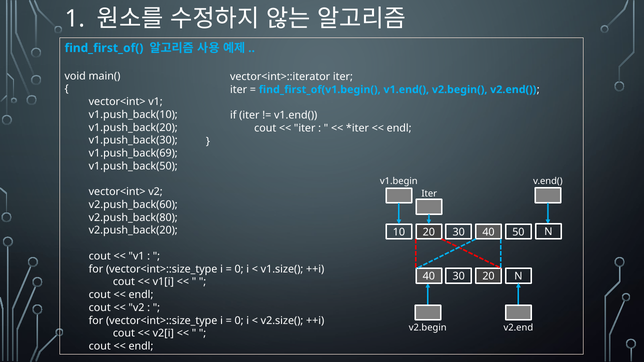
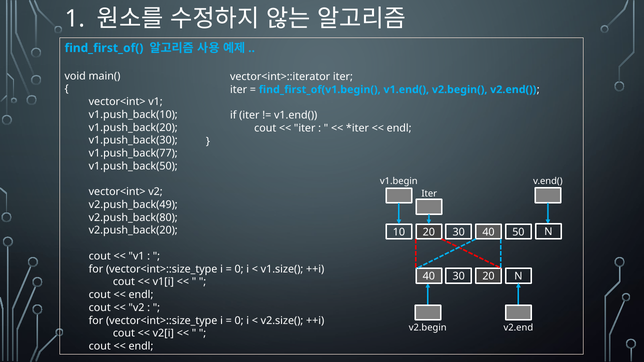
v1.push_back(69: v1.push_back(69 -> v1.push_back(77
v2.push_back(60: v2.push_back(60 -> v2.push_back(49
